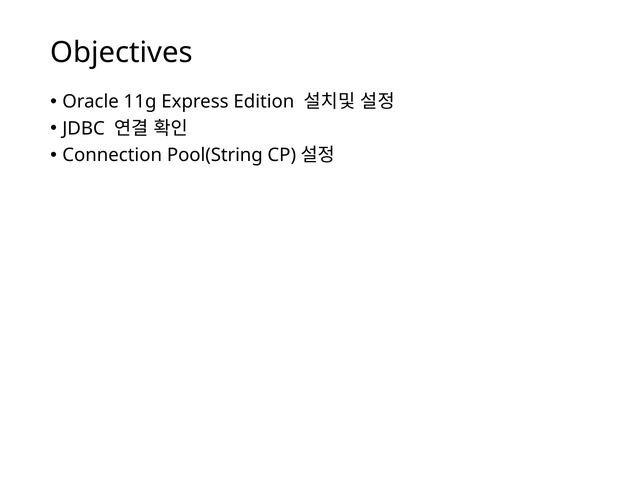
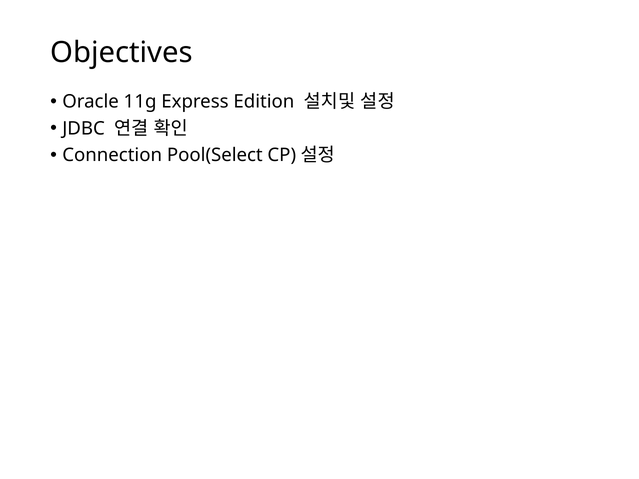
Pool(String: Pool(String -> Pool(Select
